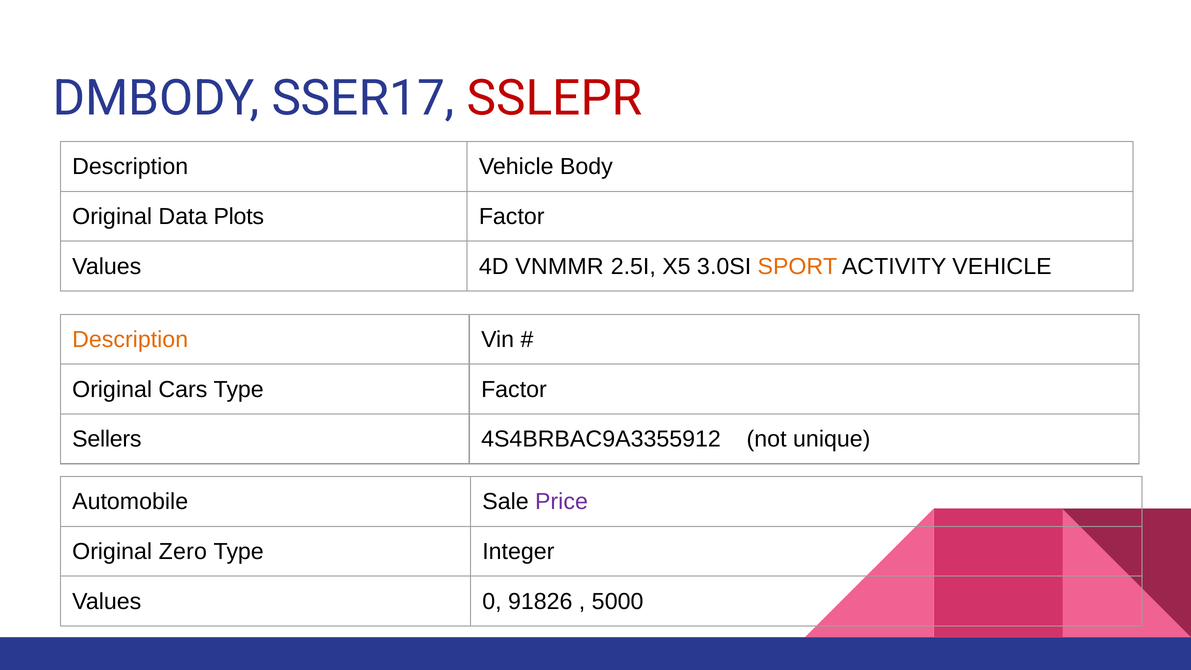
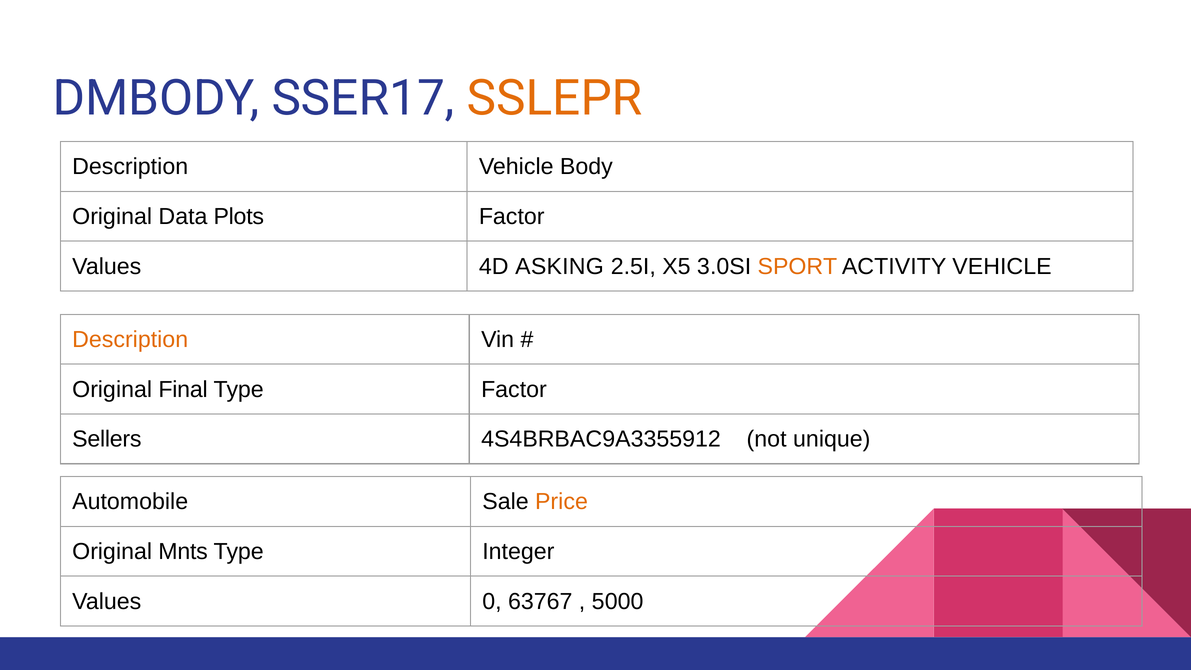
SSLEPR colour: red -> orange
VNMMR: VNMMR -> ASKING
Cars: Cars -> Final
Price colour: purple -> orange
Zero: Zero -> Mnts
91826: 91826 -> 63767
